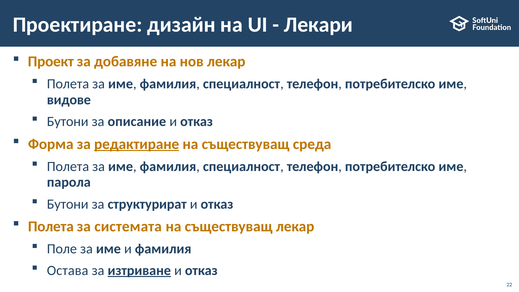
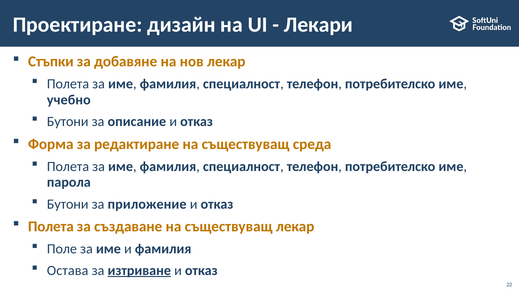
Проект: Проект -> Стъпки
видове: видове -> учебно
редактиране underline: present -> none
структурират: структурират -> приложение
системата: системата -> създаване
